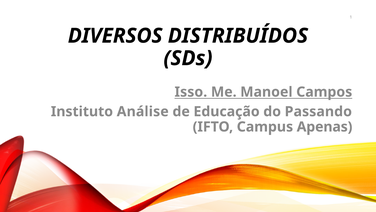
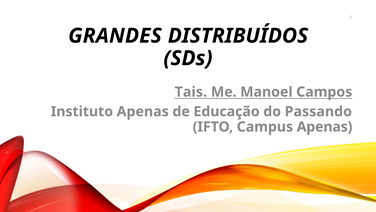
DIVERSOS: DIVERSOS -> GRANDES
Isso: Isso -> Tais
Instituto Análise: Análise -> Apenas
